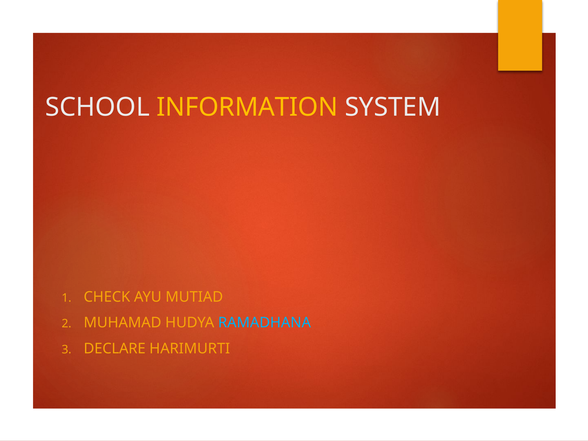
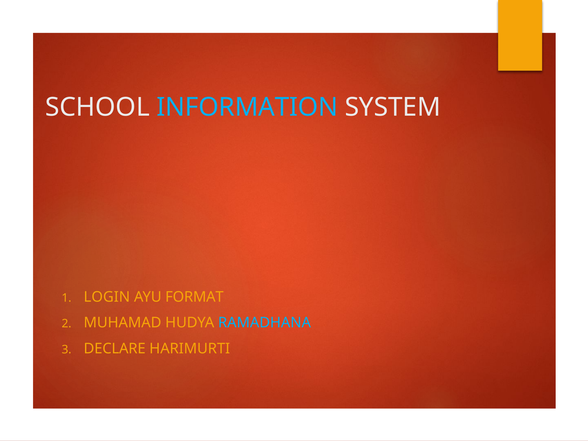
INFORMATION colour: yellow -> light blue
CHECK: CHECK -> LOGIN
MUTIAD: MUTIAD -> FORMAT
